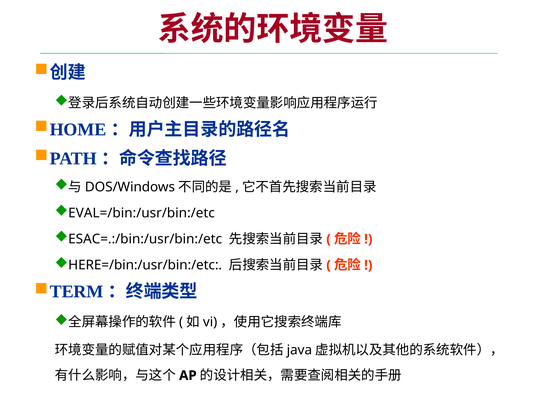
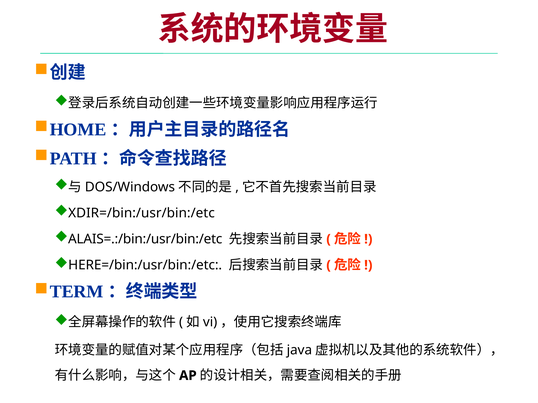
EVAL=/bin:/usr/bin:/etc: EVAL=/bin:/usr/bin:/etc -> XDIR=/bin:/usr/bin:/etc
ESAC=.:/bin:/usr/bin:/etc: ESAC=.:/bin:/usr/bin:/etc -> ALAIS=.:/bin:/usr/bin:/etc
